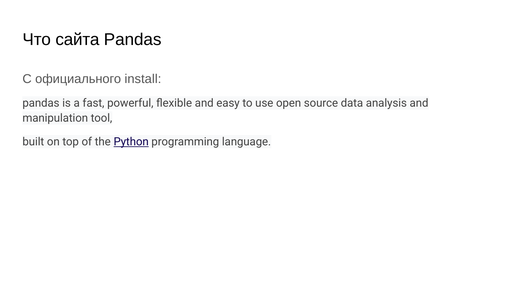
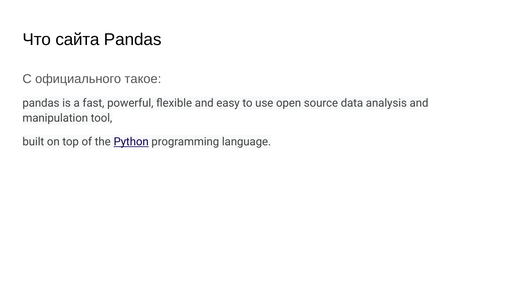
install: install -> такое
